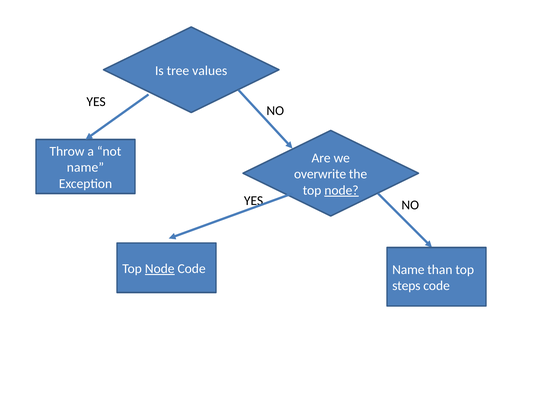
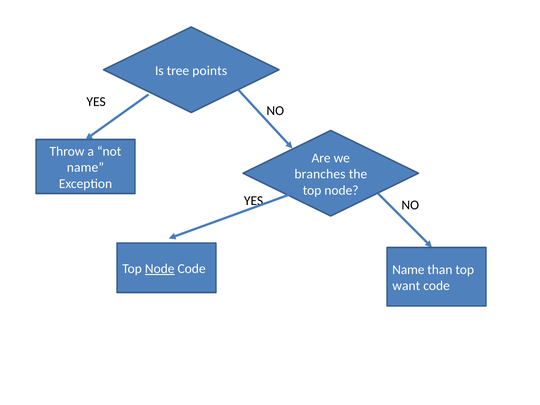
values: values -> points
overwrite: overwrite -> branches
node at (341, 190) underline: present -> none
steps: steps -> want
